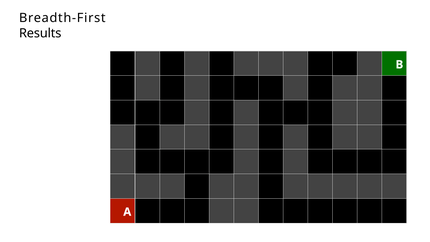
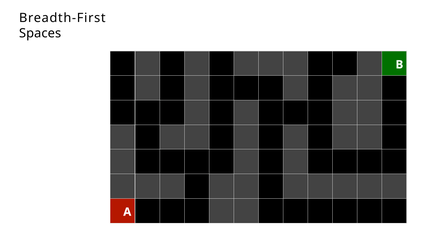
Results: Results -> Spaces
